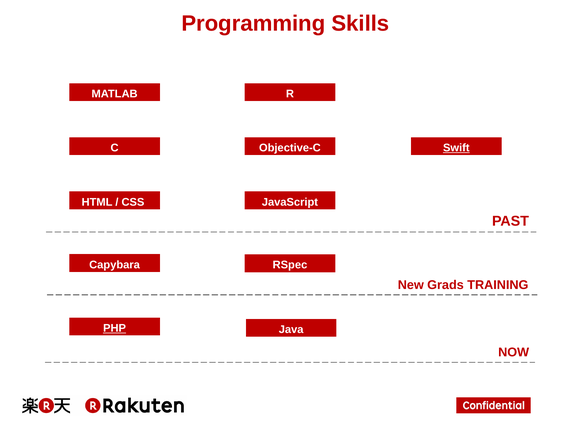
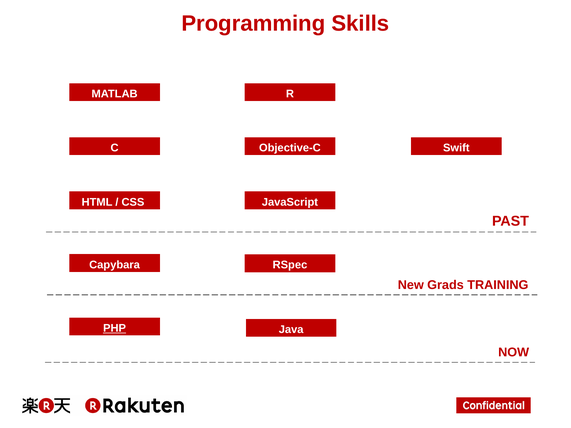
Swift underline: present -> none
